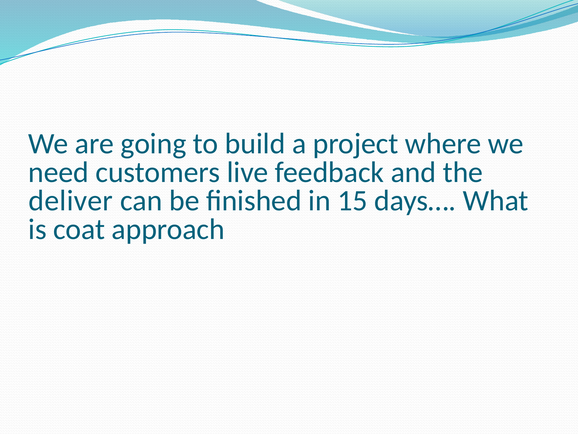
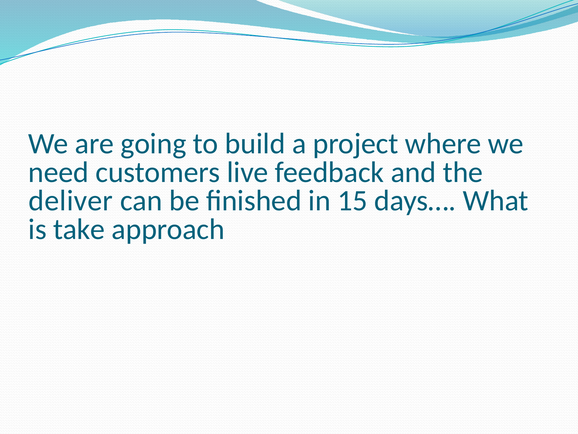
coat: coat -> take
